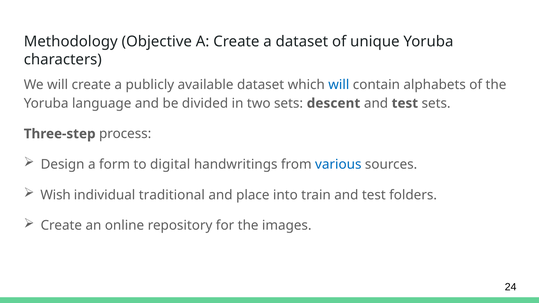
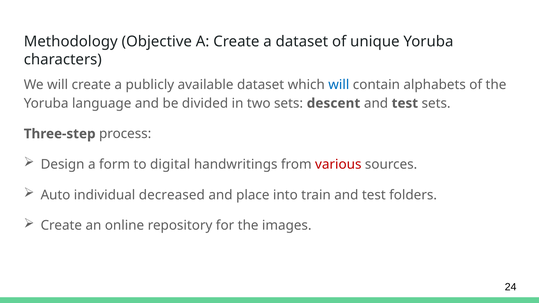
various colour: blue -> red
Wish: Wish -> Auto
traditional: traditional -> decreased
